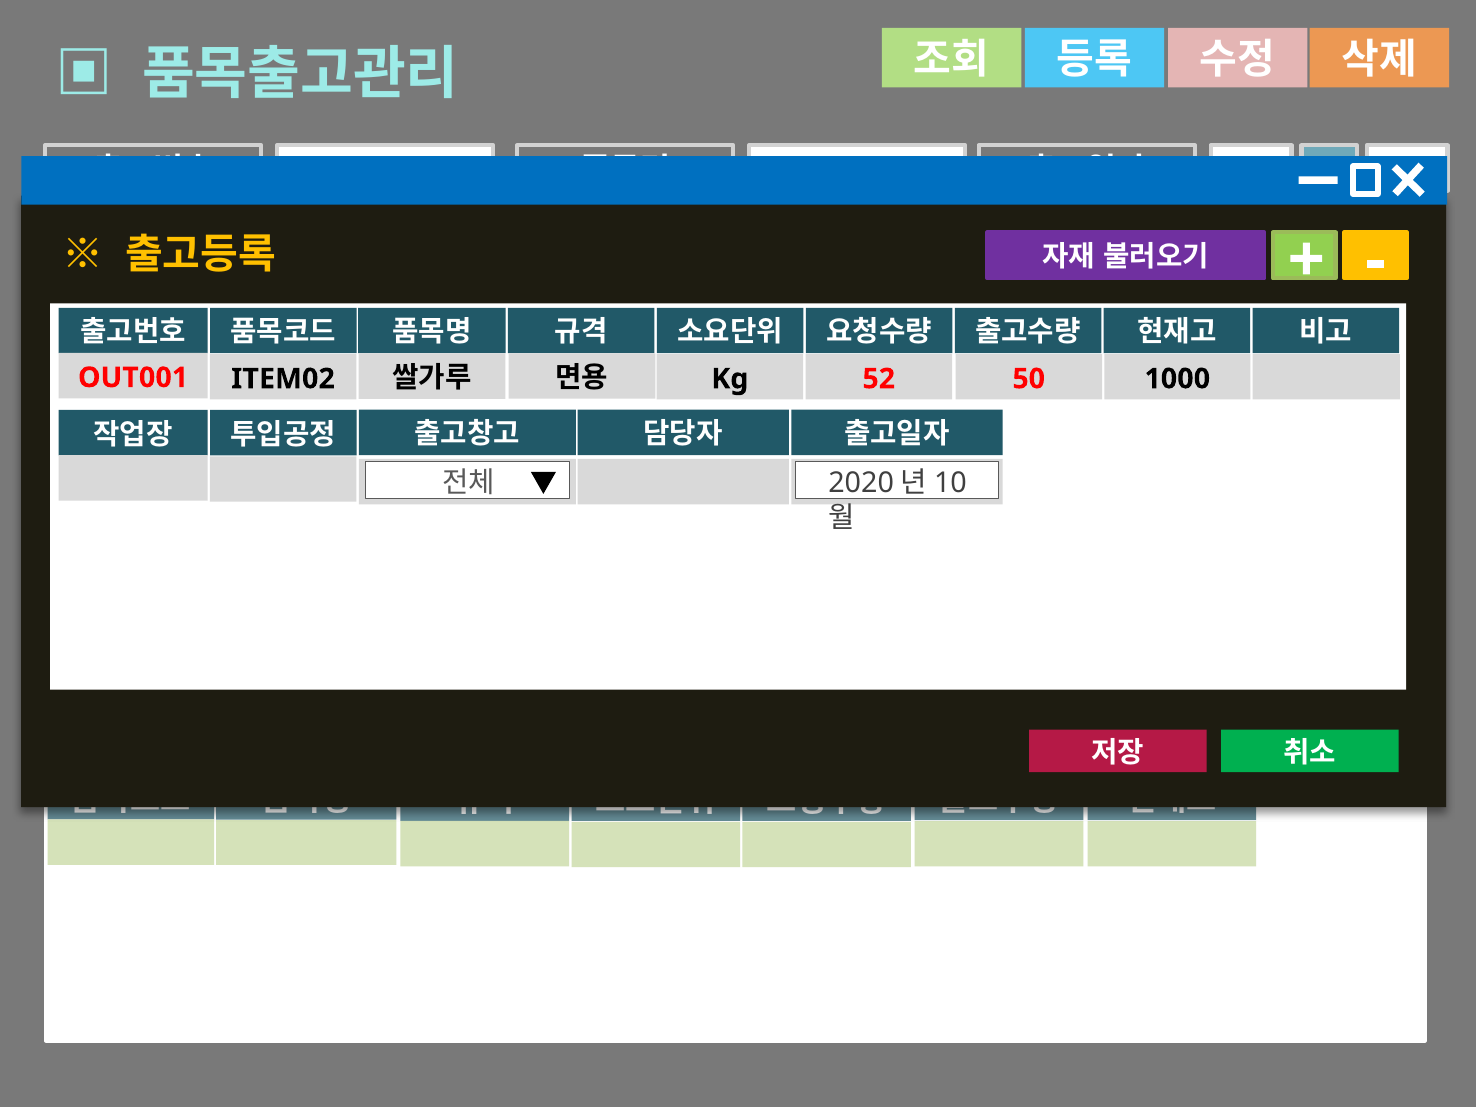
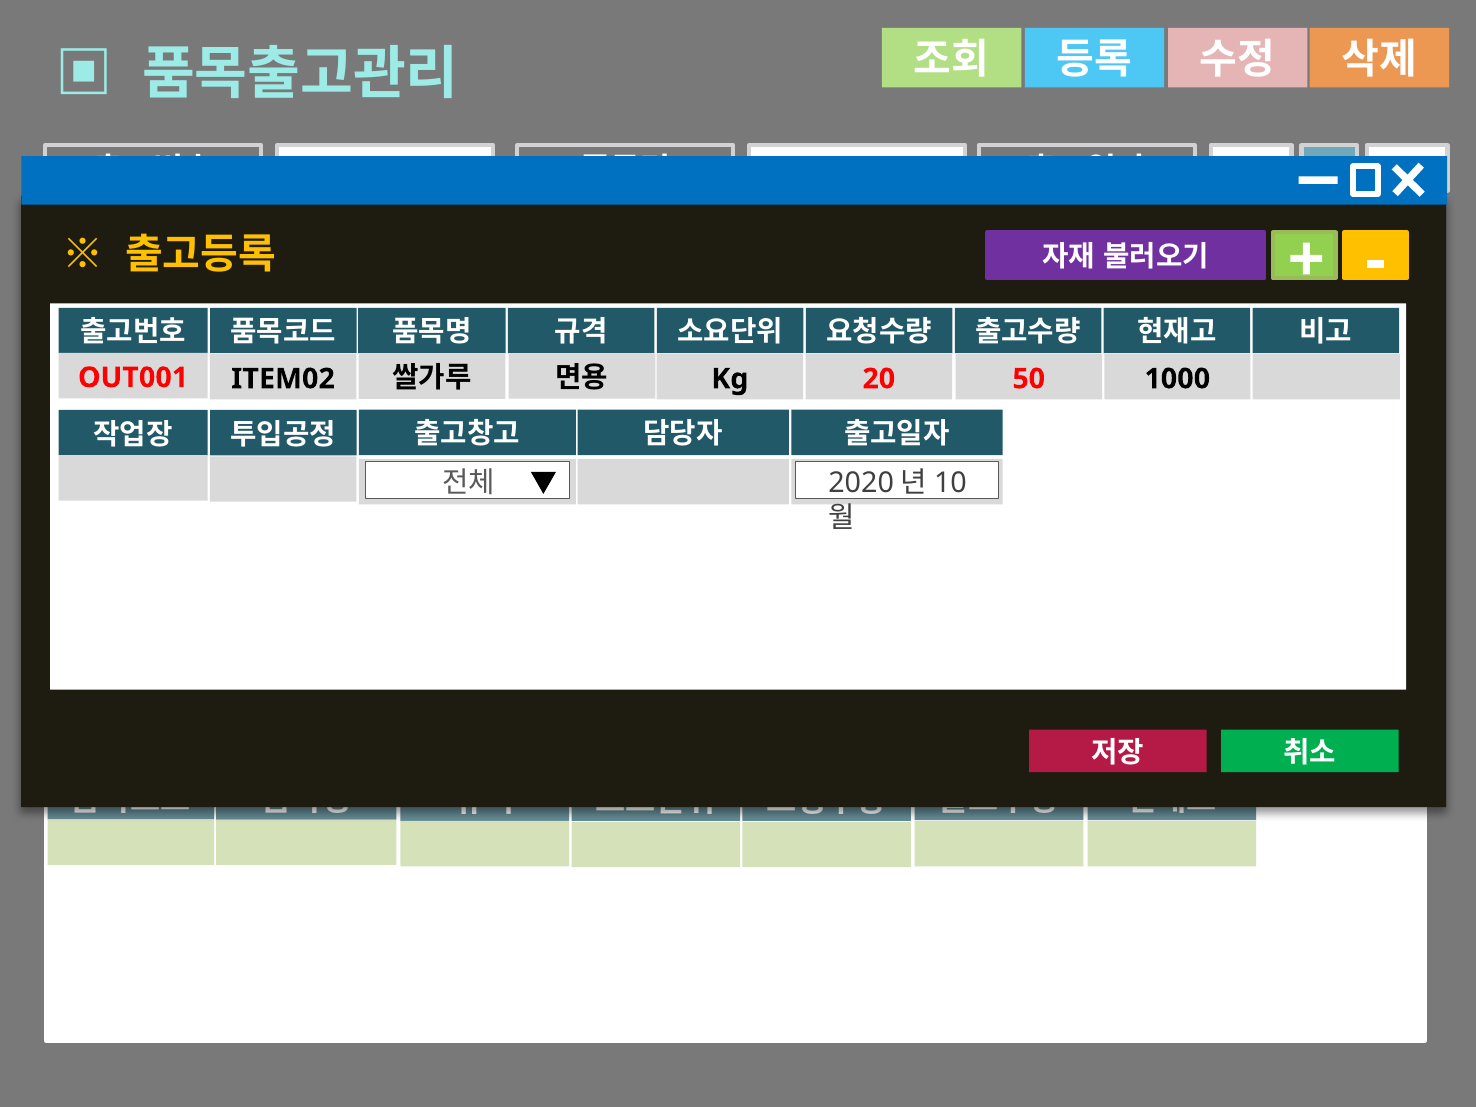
52: 52 -> 20
